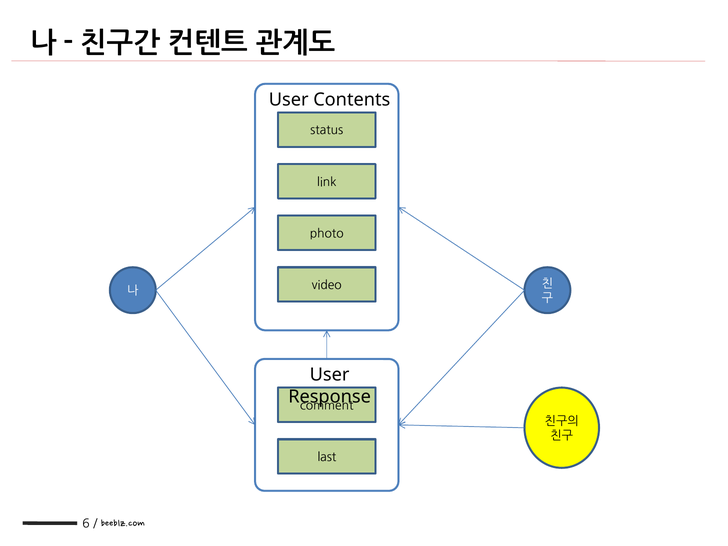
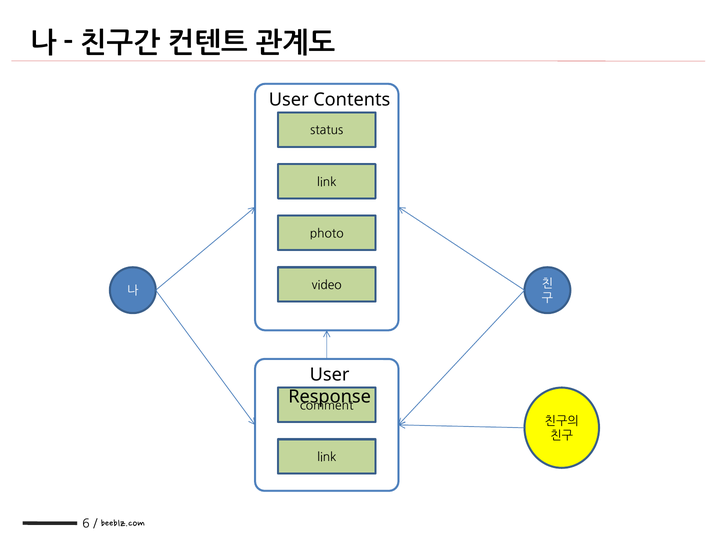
last at (327, 457): last -> link
